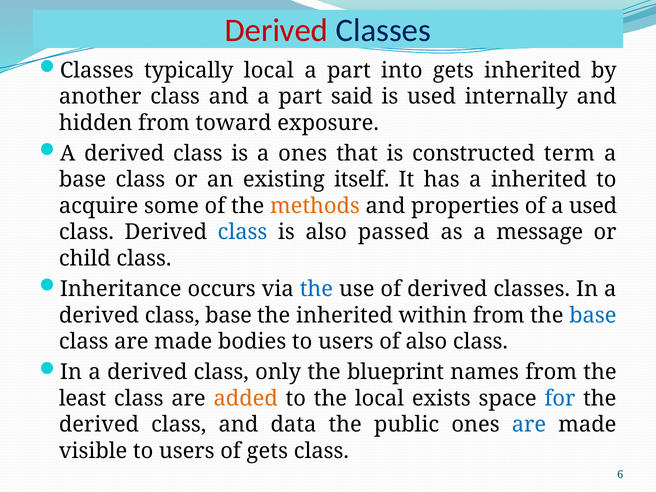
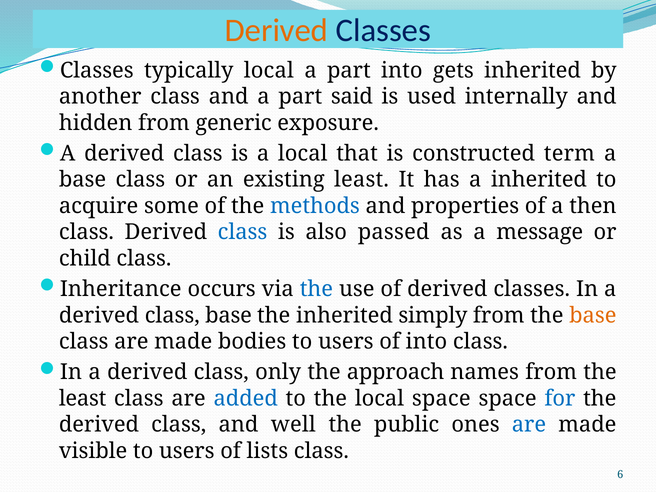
Derived at (276, 31) colour: red -> orange
toward: toward -> generic
a ones: ones -> local
existing itself: itself -> least
methods colour: orange -> blue
a used: used -> then
within: within -> simply
base at (593, 315) colour: blue -> orange
of also: also -> into
blueprint: blueprint -> approach
added colour: orange -> blue
local exists: exists -> space
data: data -> well
of gets: gets -> lists
